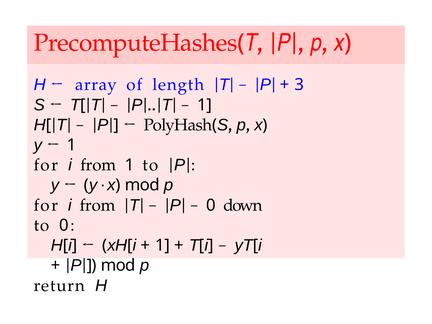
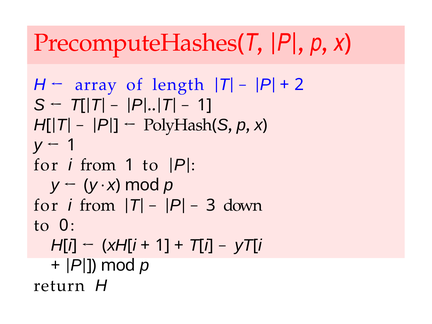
3: 3 -> 2
0 at (211, 206): 0 -> 3
